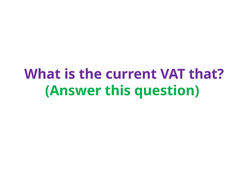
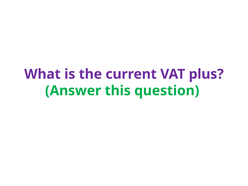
that: that -> plus
